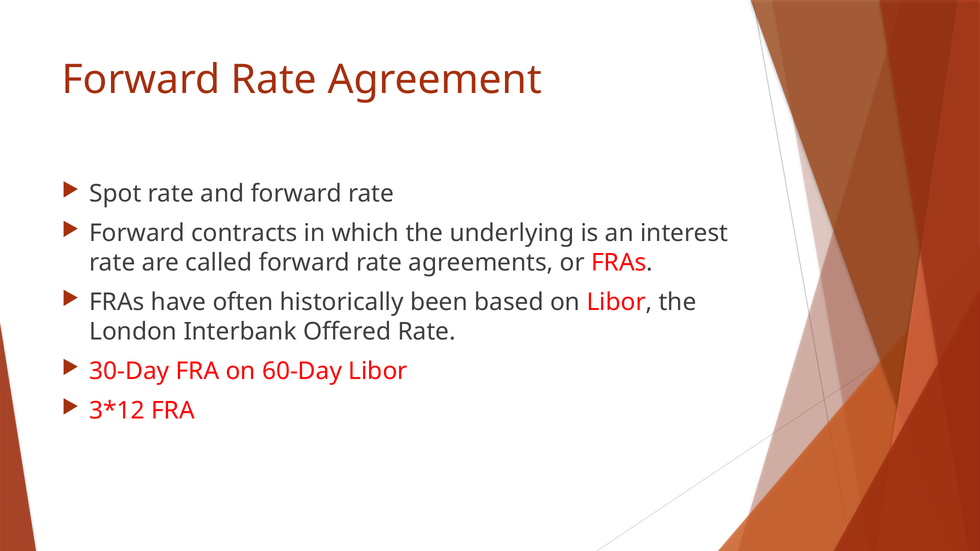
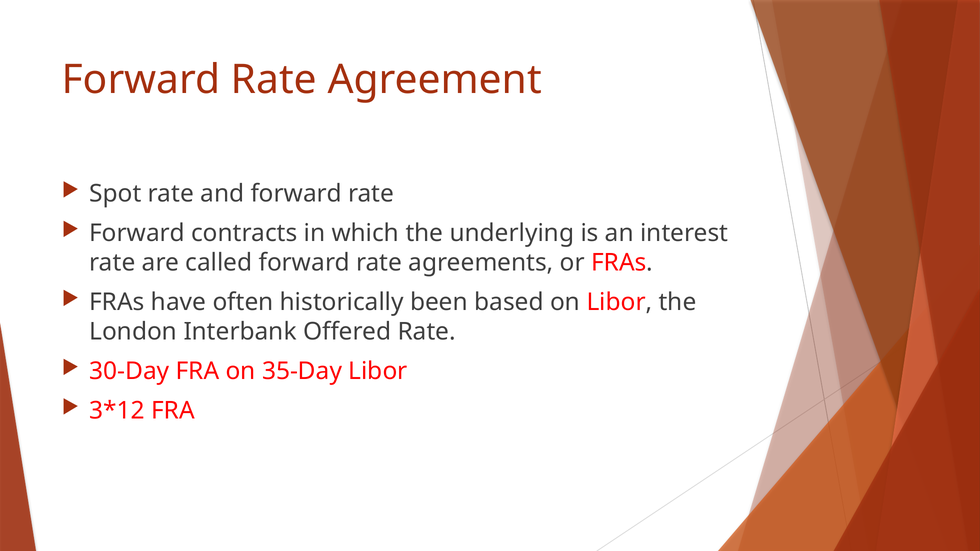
60-Day: 60-Day -> 35-Day
